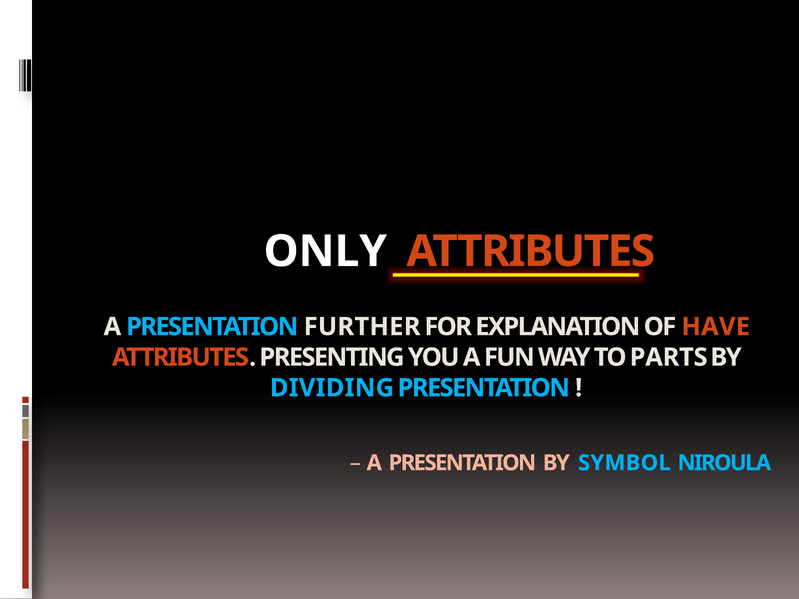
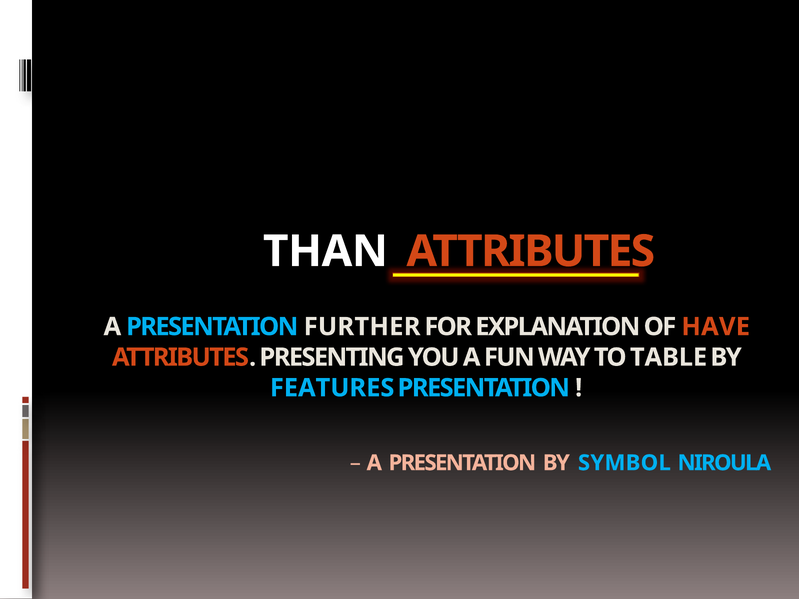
ONLY: ONLY -> THAN
PARTS: PARTS -> TABLE
DIVIDING: DIVIDING -> FEATURES
